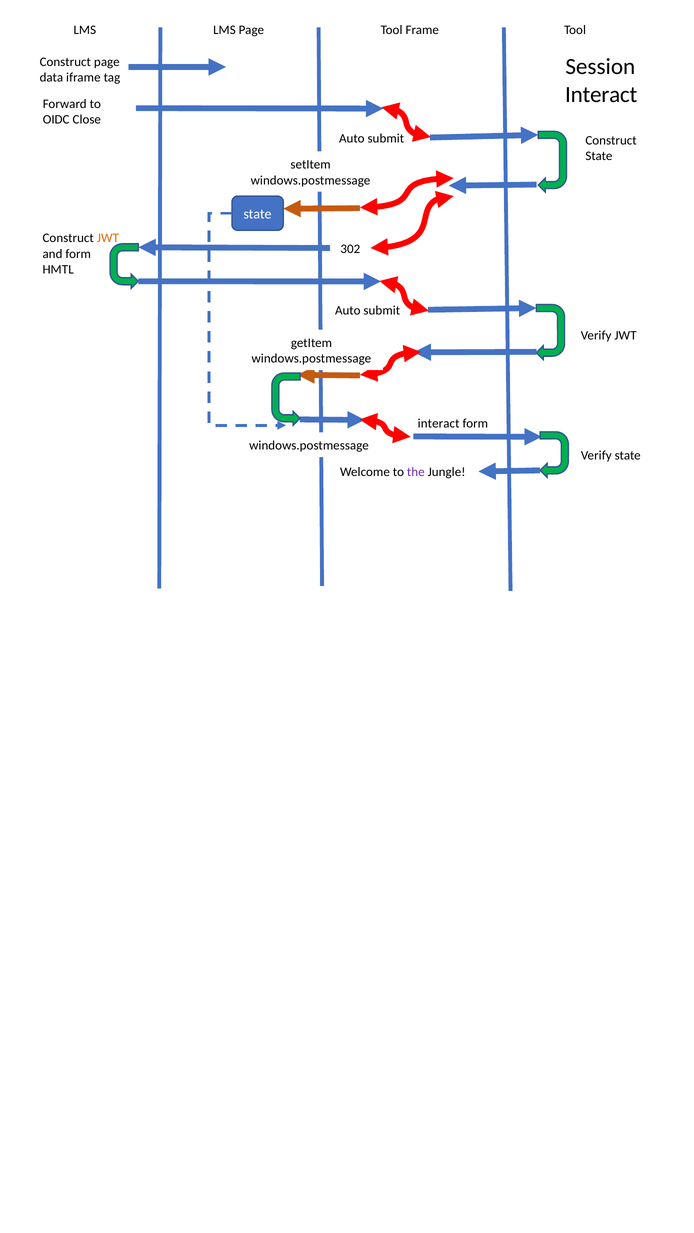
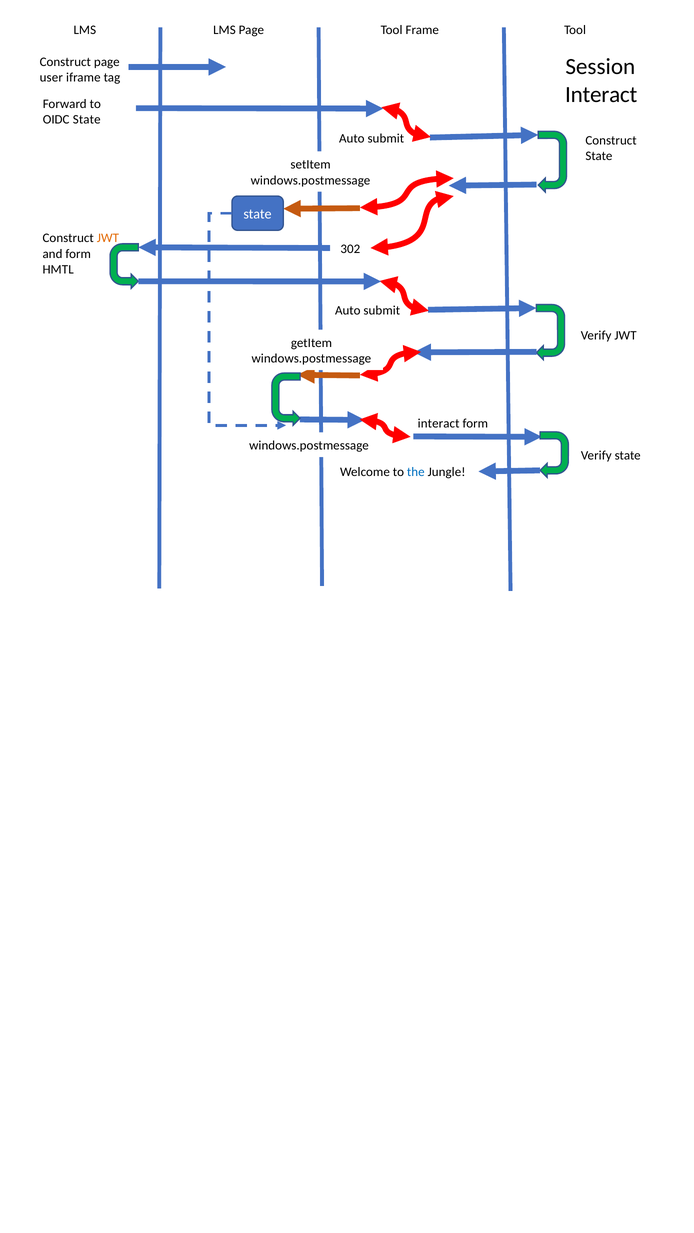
data: data -> user
OIDC Close: Close -> State
the colour: purple -> blue
